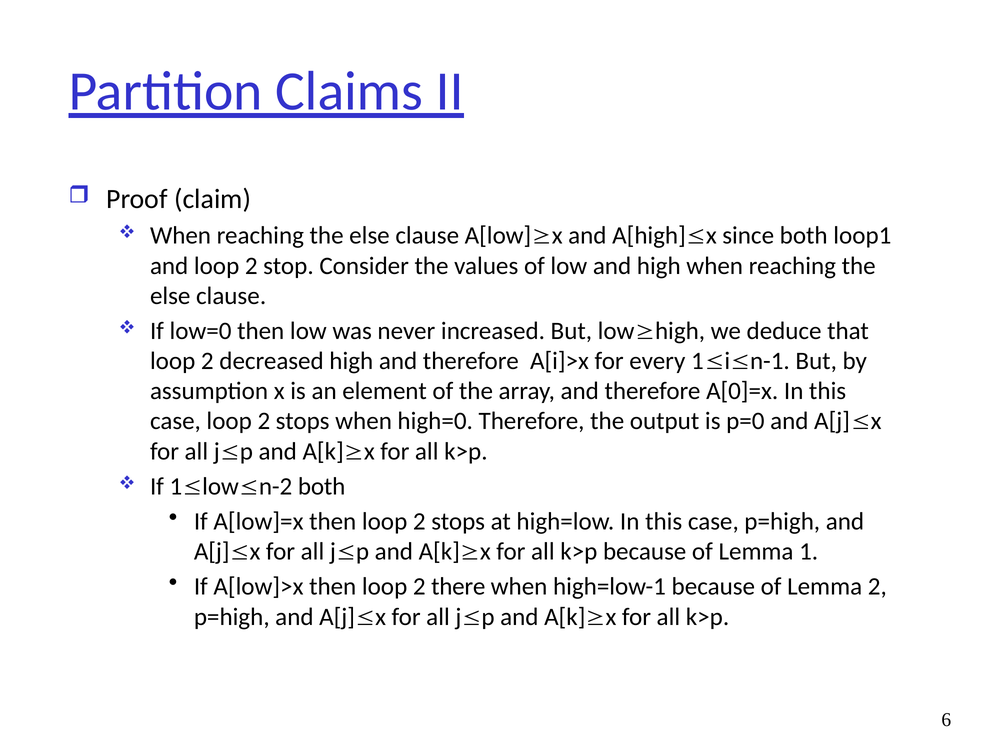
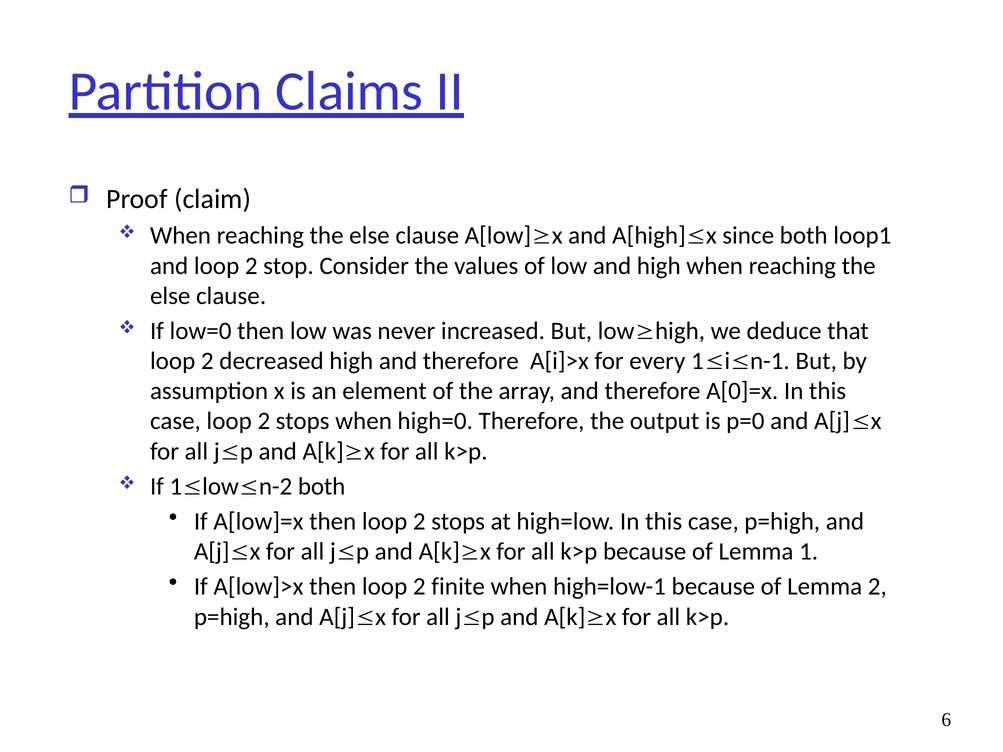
there: there -> finite
